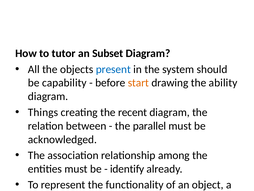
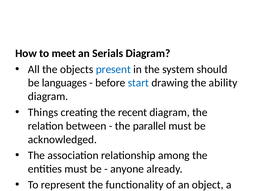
tutor: tutor -> meet
Subset: Subset -> Serials
capability: capability -> languages
start colour: orange -> blue
identify: identify -> anyone
